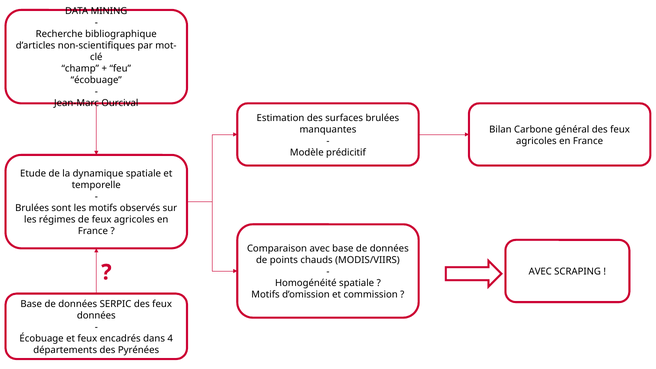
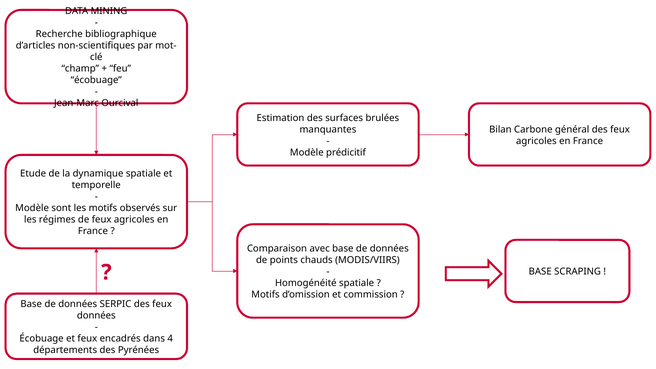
Brulées at (32, 208): Brulées -> Modèle
AVEC at (540, 272): AVEC -> BASE
